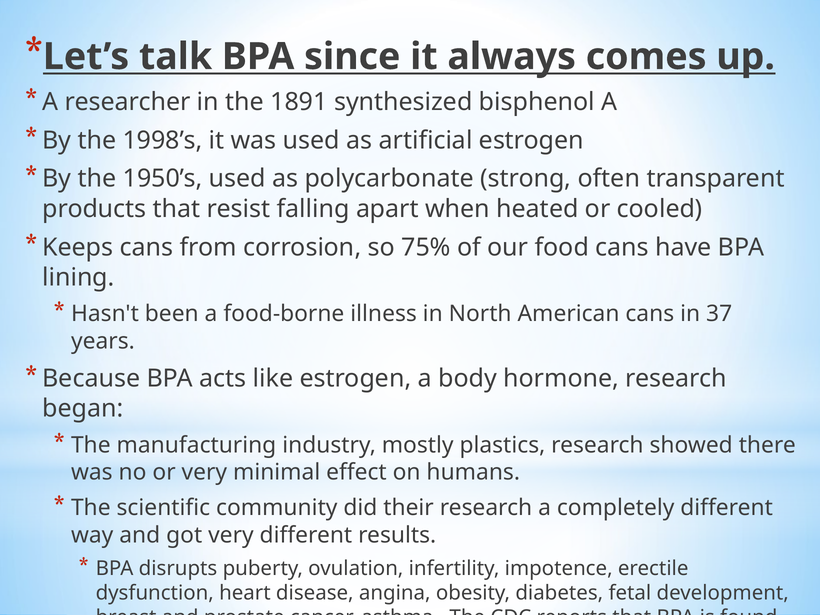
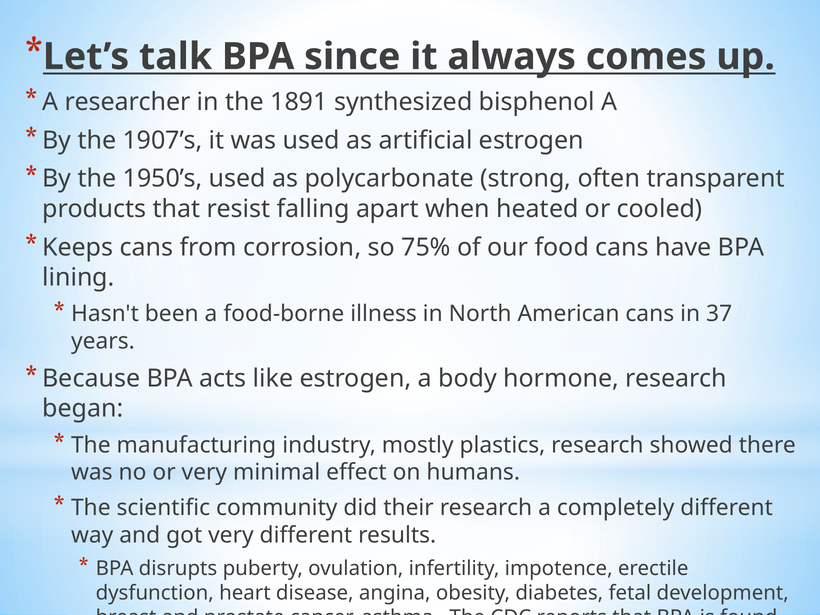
1998’s: 1998’s -> 1907’s
